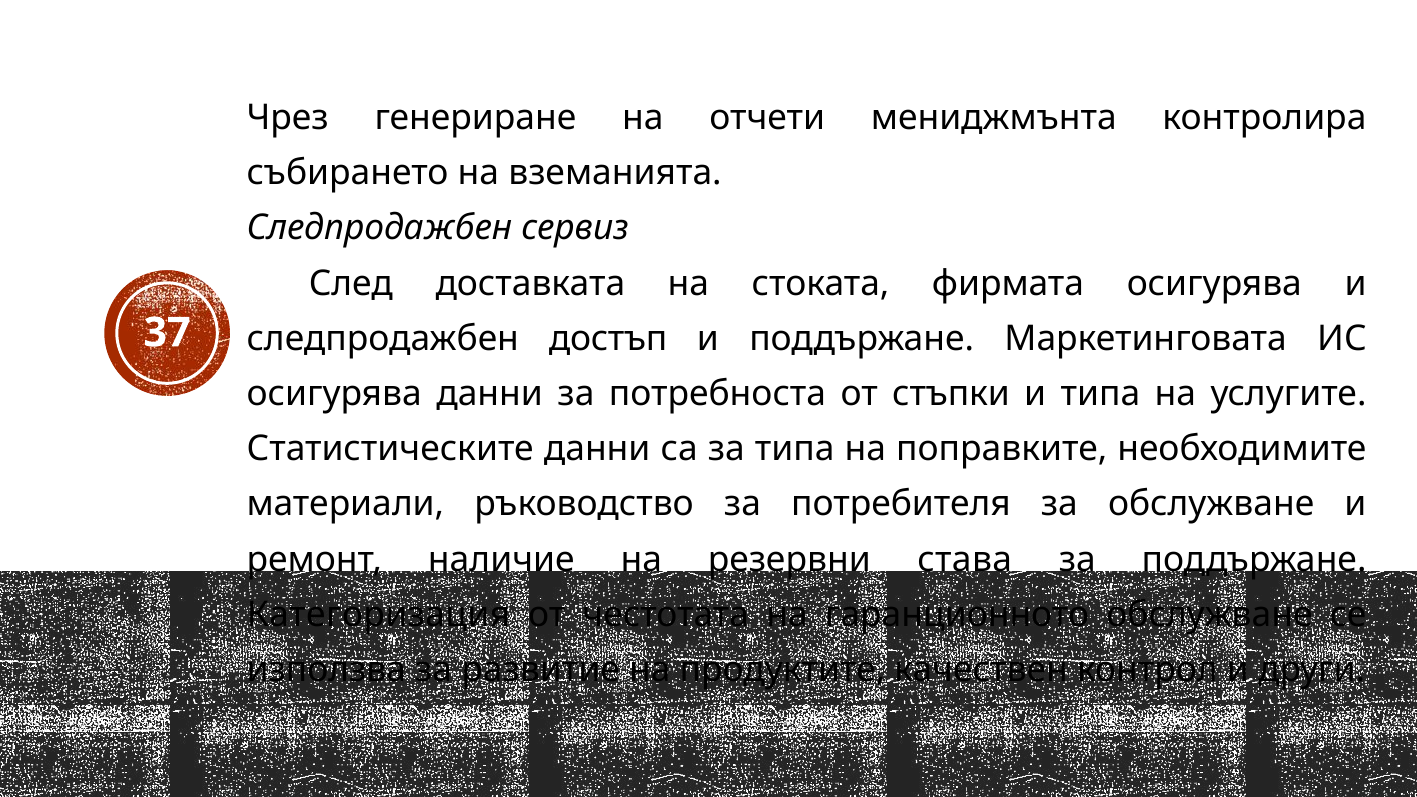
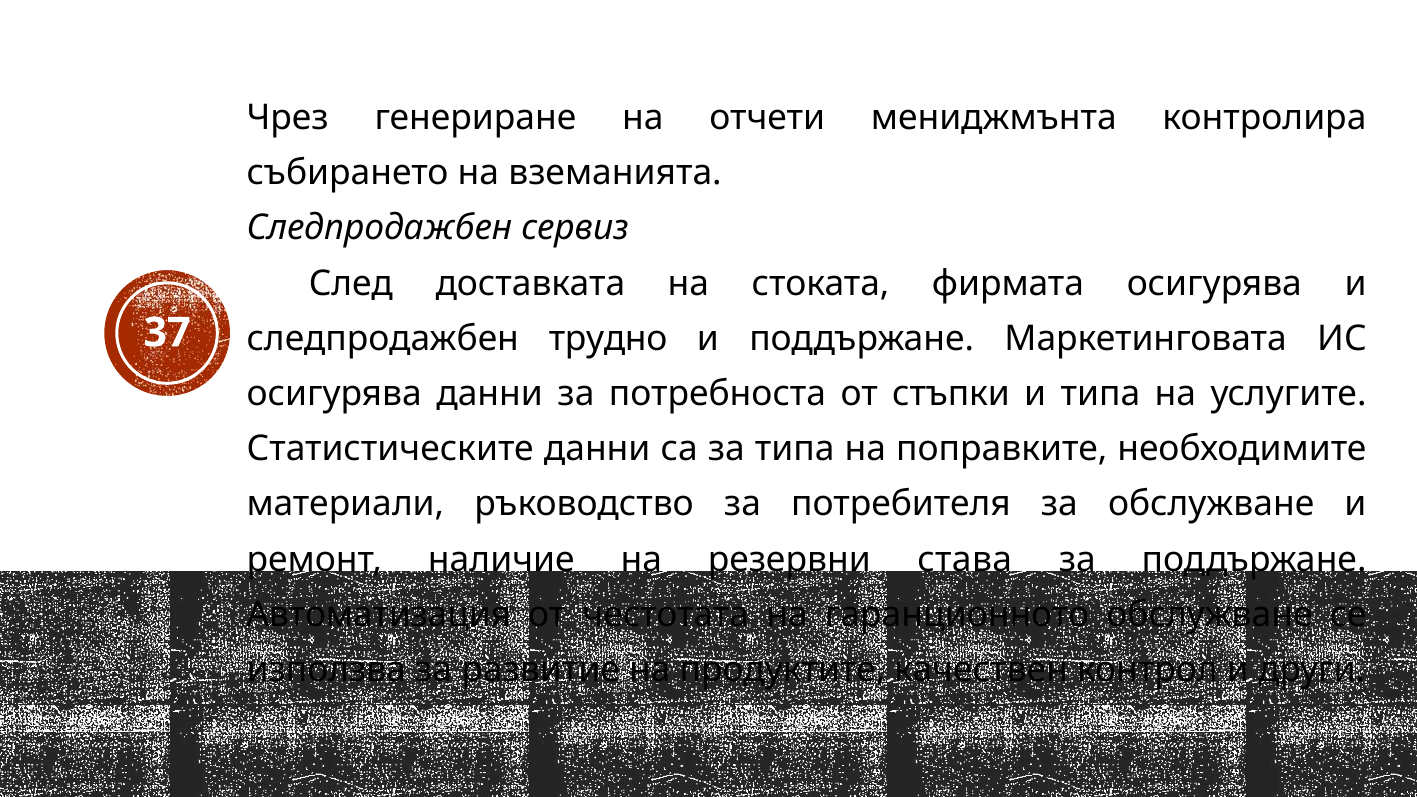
достъп: достъп -> трудно
Категоризация: Категоризация -> Автоматизация
